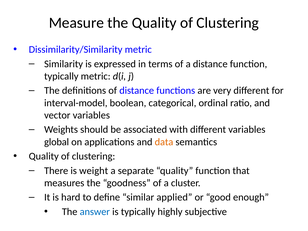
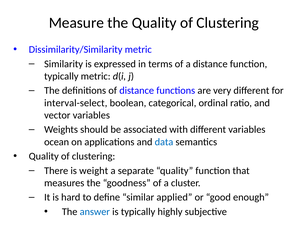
interval-model: interval-model -> interval-select
global: global -> ocean
data colour: orange -> blue
